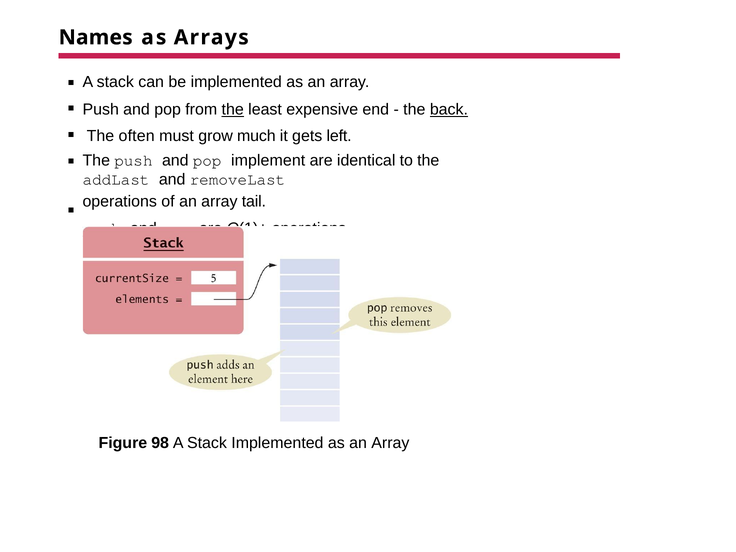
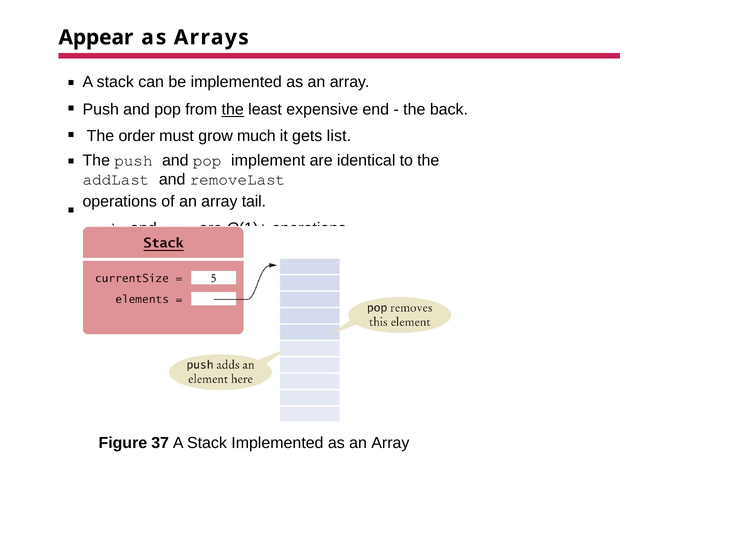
Names: Names -> Appear
back underline: present -> none
often: often -> order
left: left -> list
98: 98 -> 37
